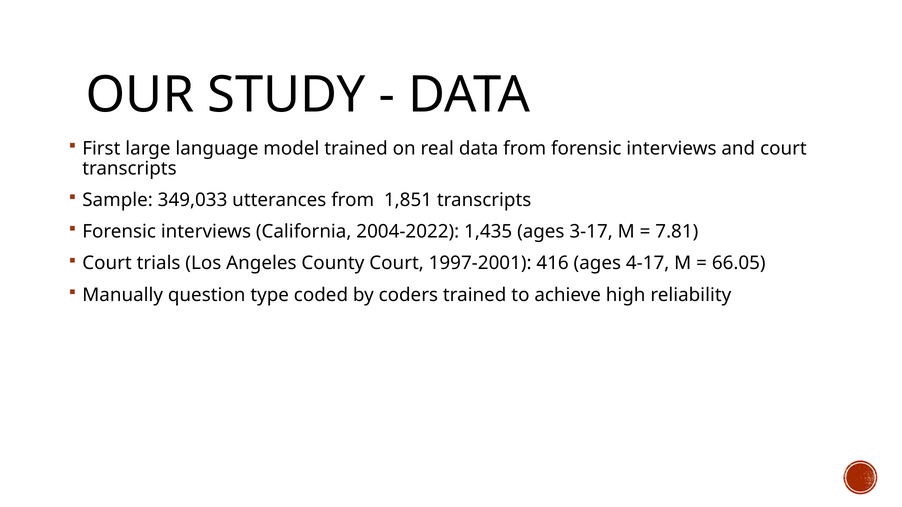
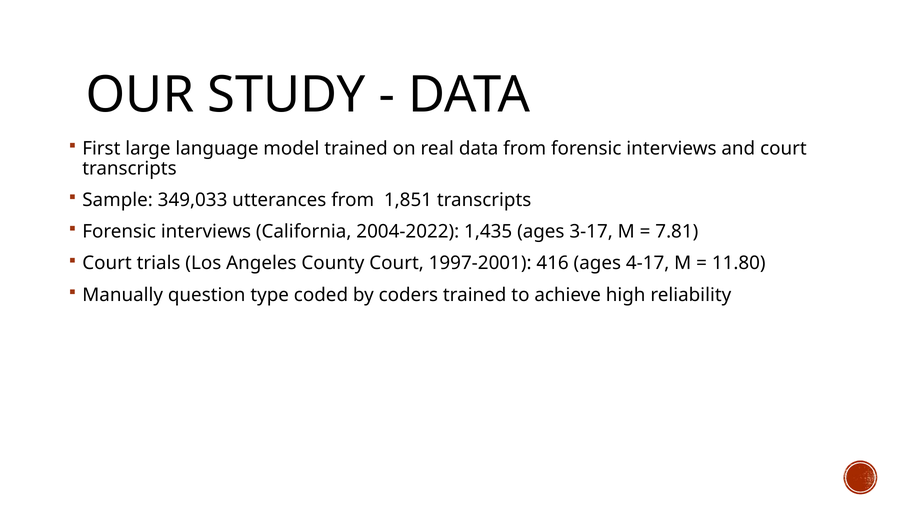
66.05: 66.05 -> 11.80
